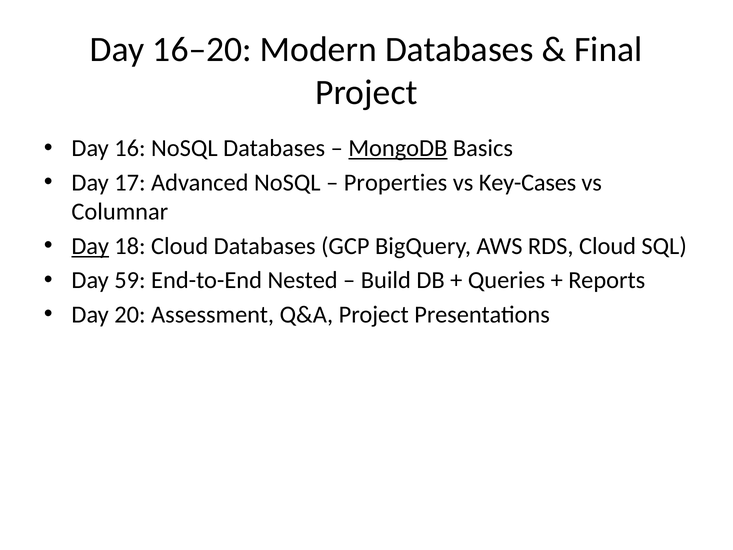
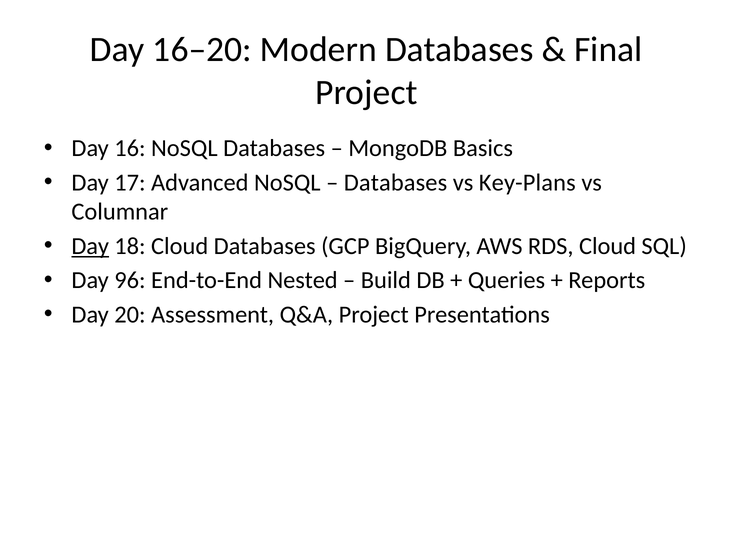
MongoDB underline: present -> none
Properties at (396, 183): Properties -> Databases
Key-Cases: Key-Cases -> Key-Plans
59: 59 -> 96
